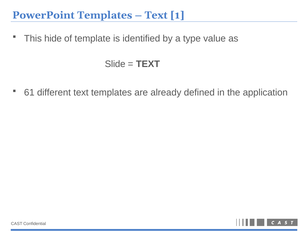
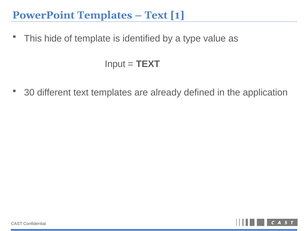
Slide: Slide -> Input
61: 61 -> 30
